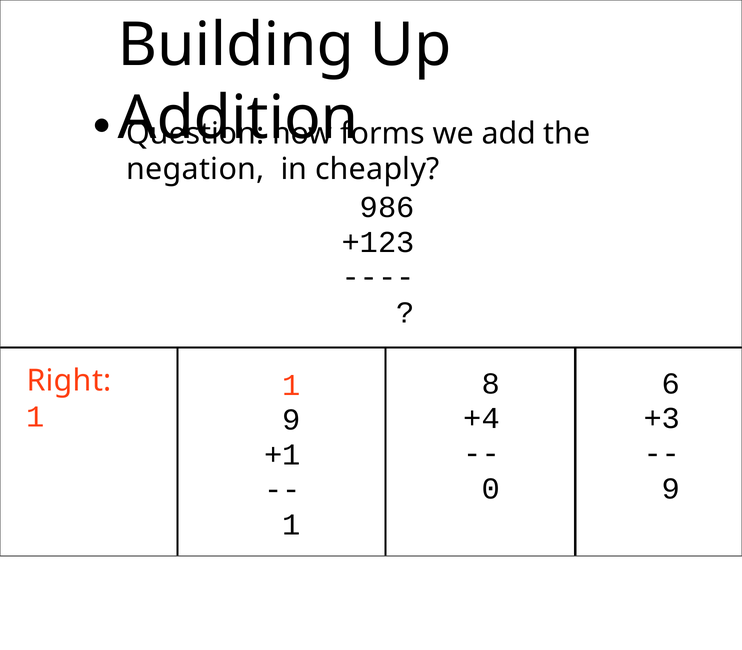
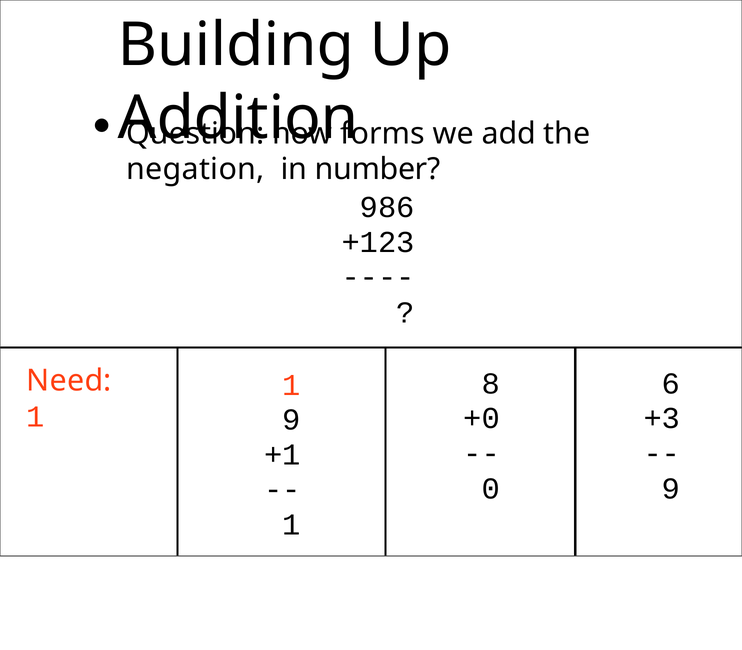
cheaply: cheaply -> number
Right: Right -> Need
+4: +4 -> +0
